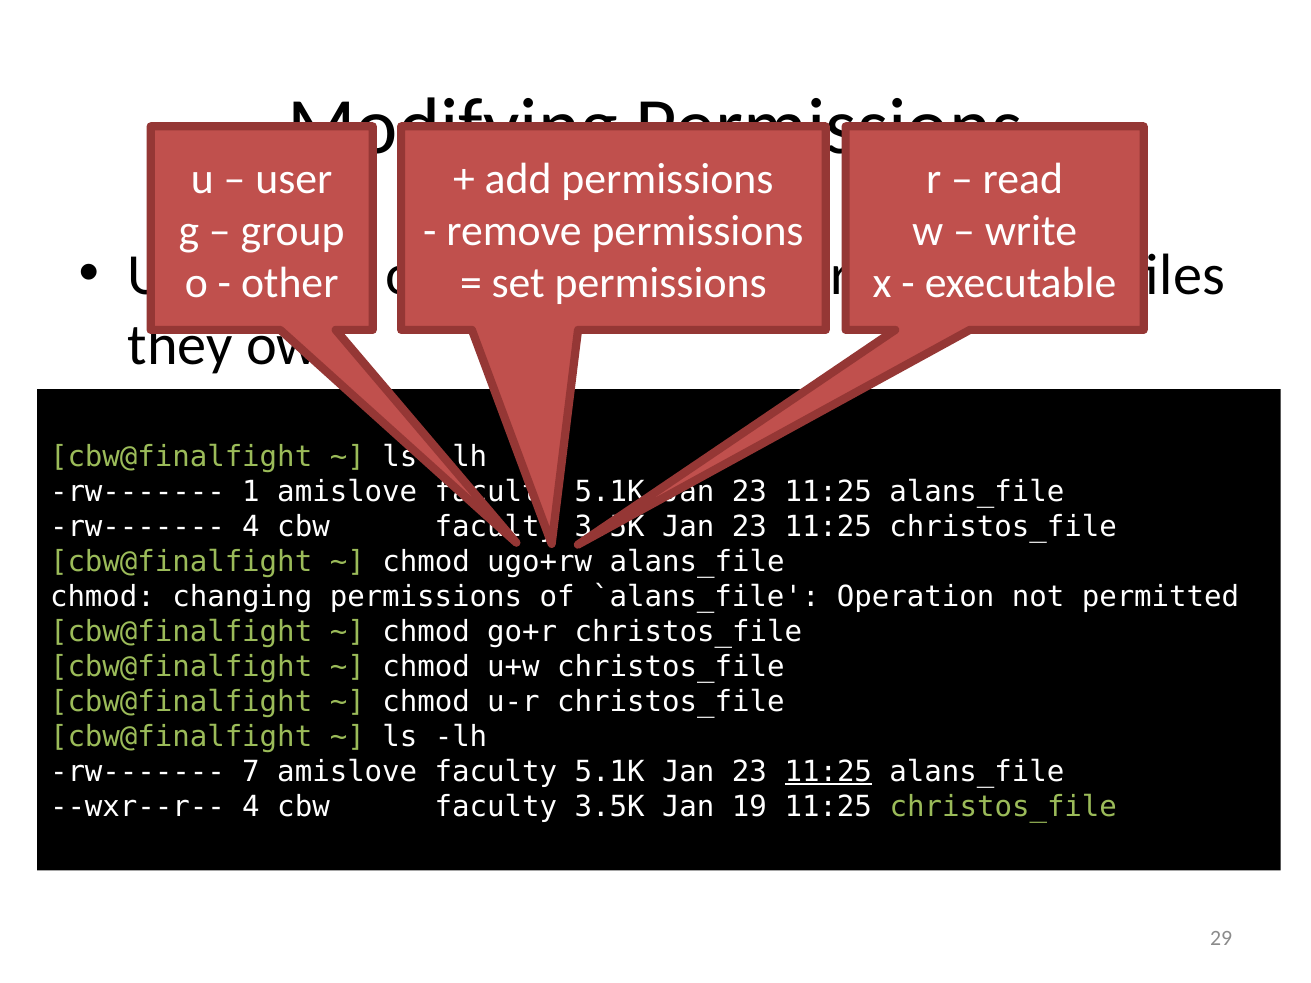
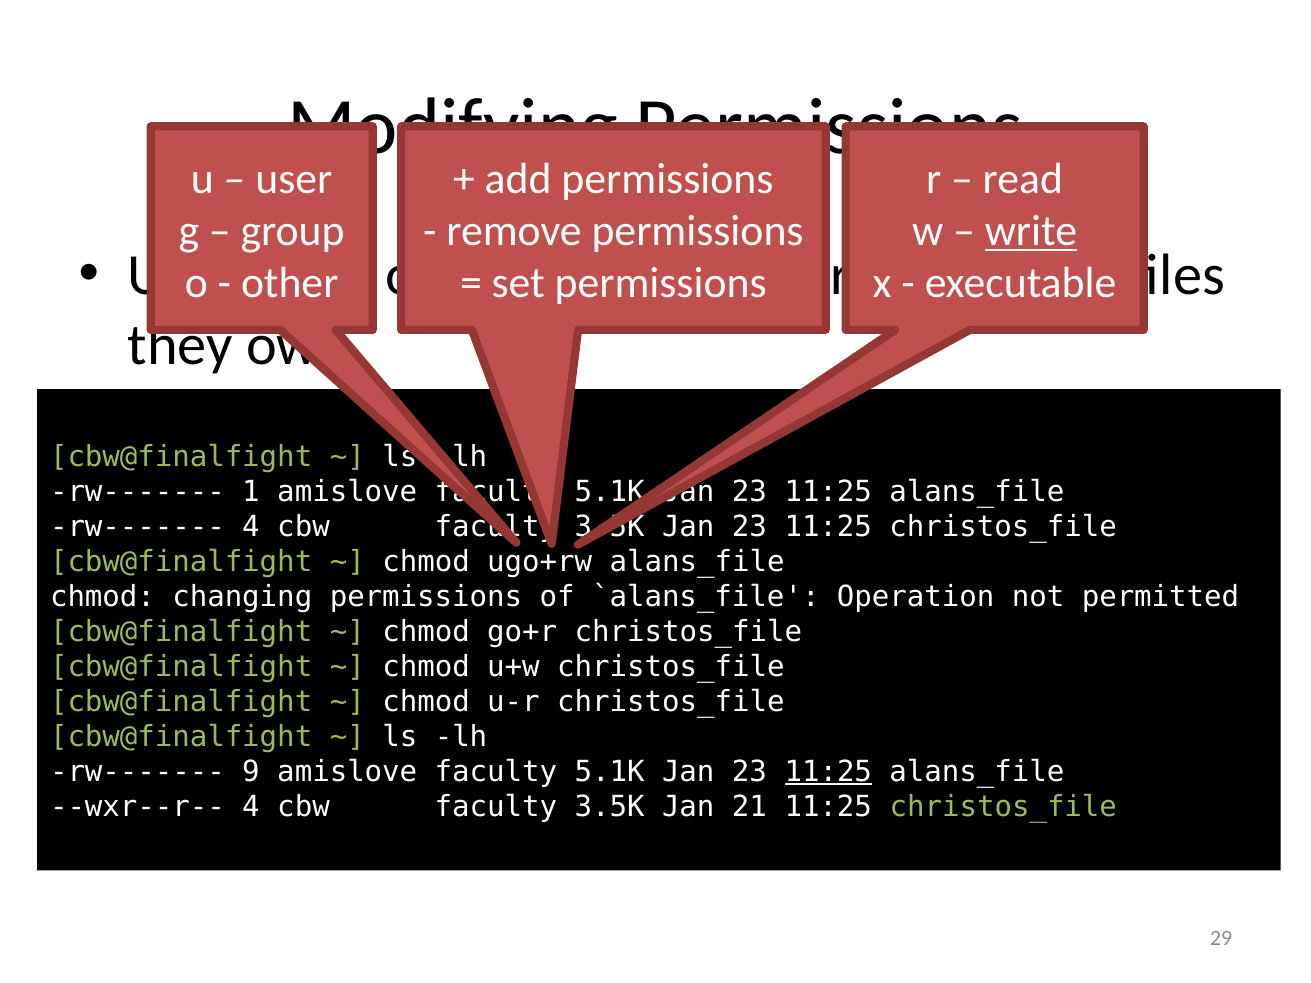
write underline: none -> present
7: 7 -> 9
19: 19 -> 21
